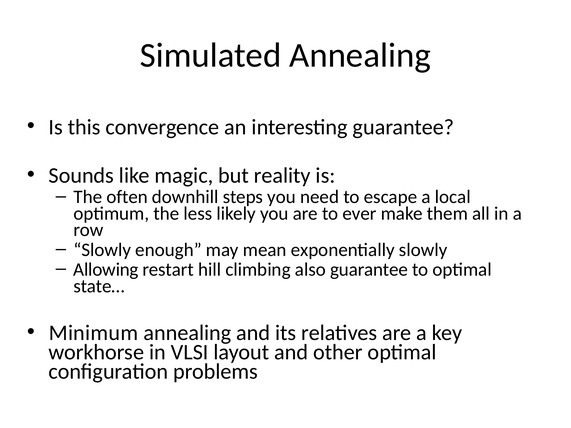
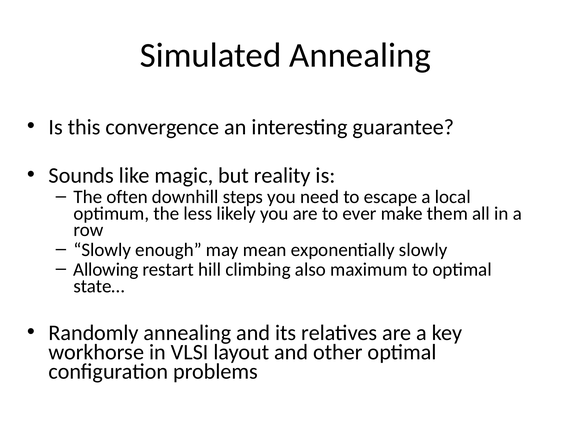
also guarantee: guarantee -> maximum
Minimum: Minimum -> Randomly
